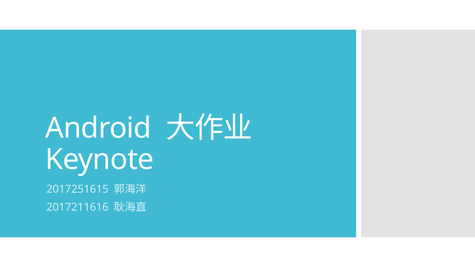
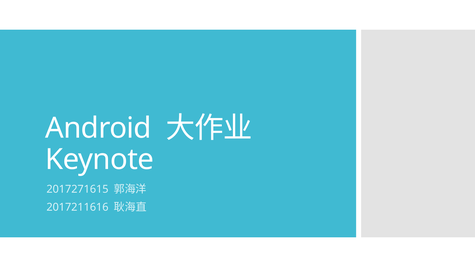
2017251615: 2017251615 -> 2017271615
